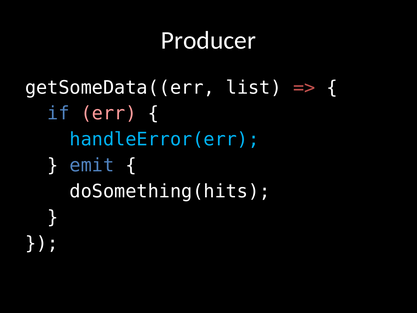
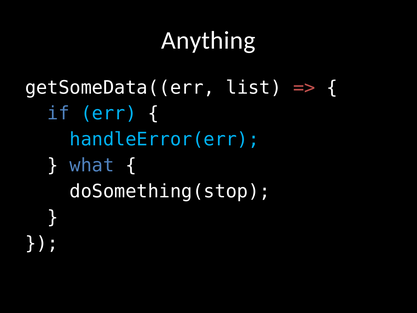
Producer: Producer -> Anything
err colour: pink -> light blue
emit: emit -> what
doSomething(hits: doSomething(hits -> doSomething(stop
